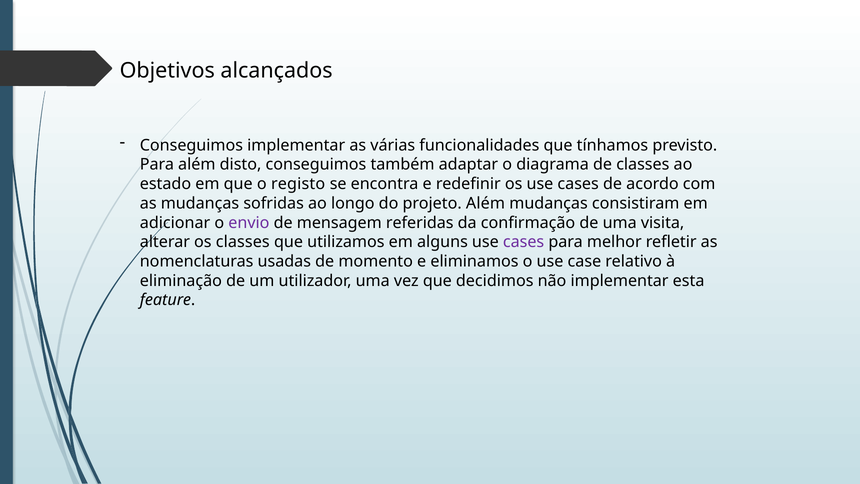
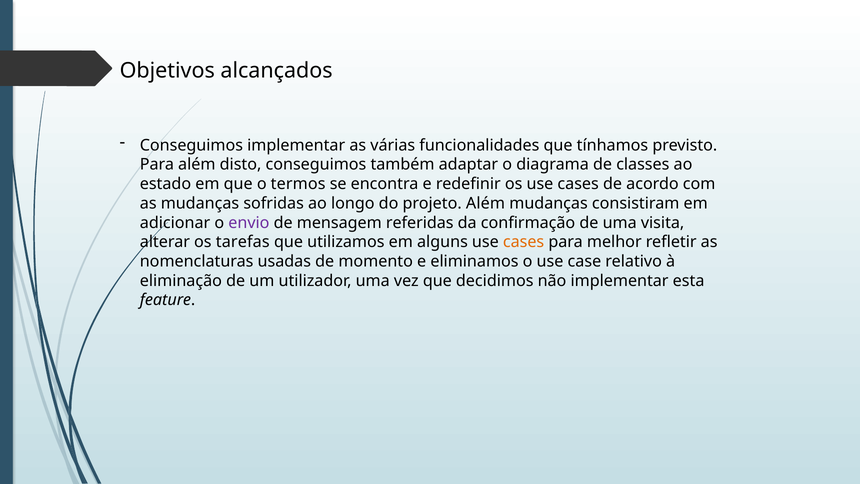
registo: registo -> termos
os classes: classes -> tarefas
cases at (524, 242) colour: purple -> orange
